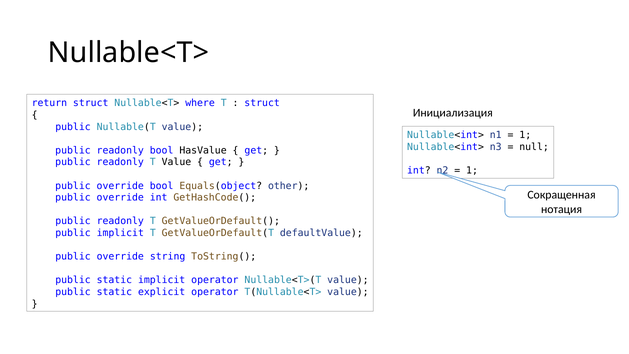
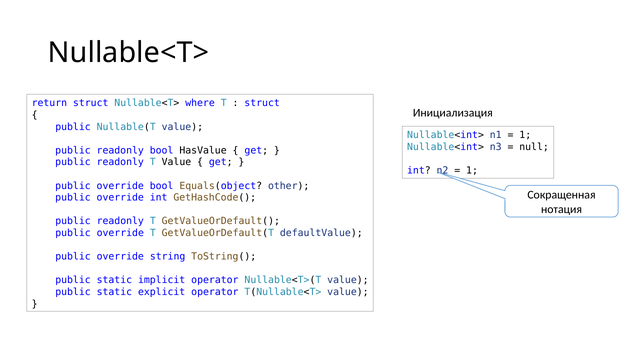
implicit at (120, 233): implicit -> override
